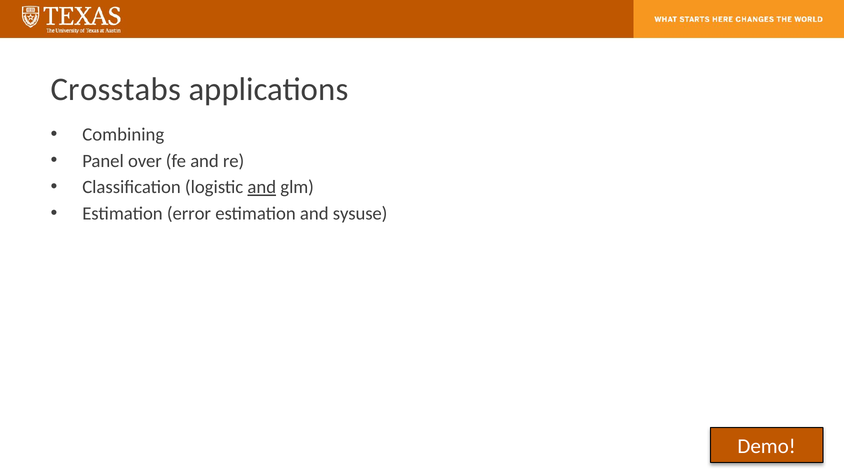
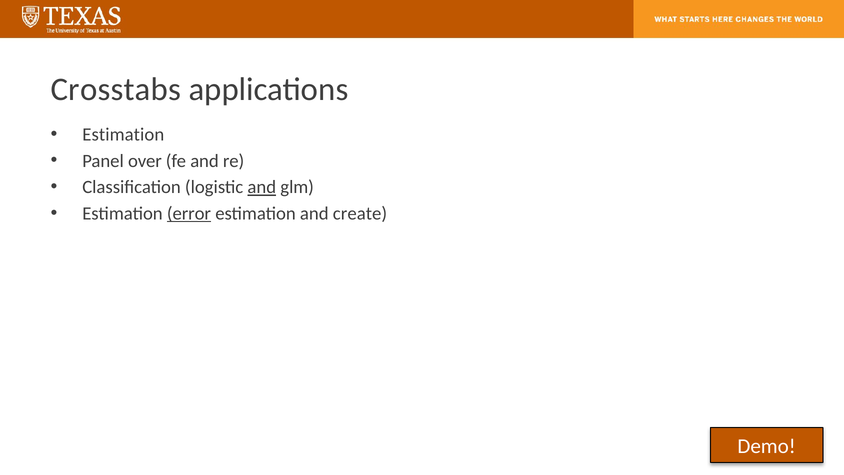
Combining at (123, 135): Combining -> Estimation
error underline: none -> present
sysuse: sysuse -> create
